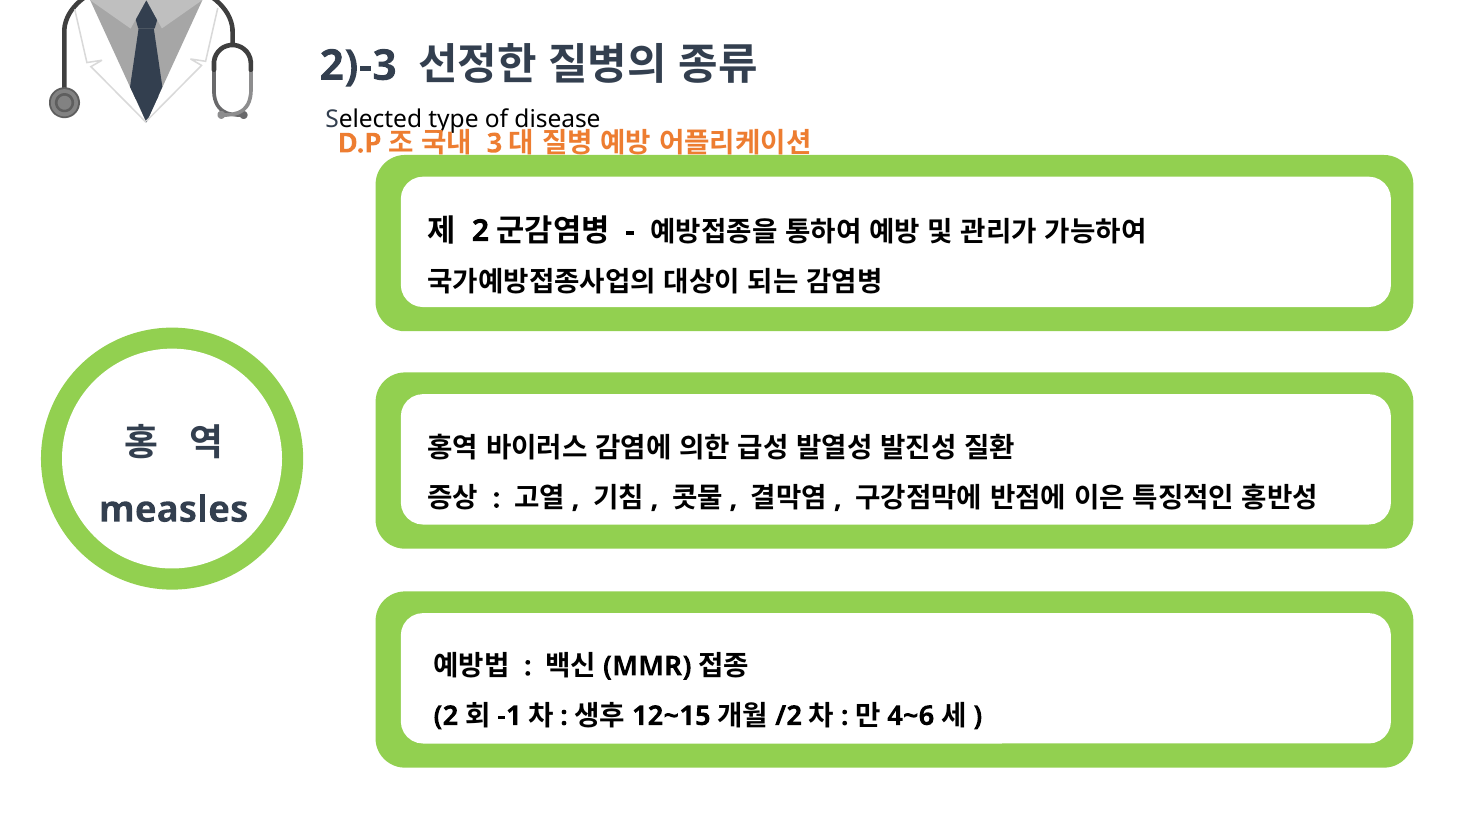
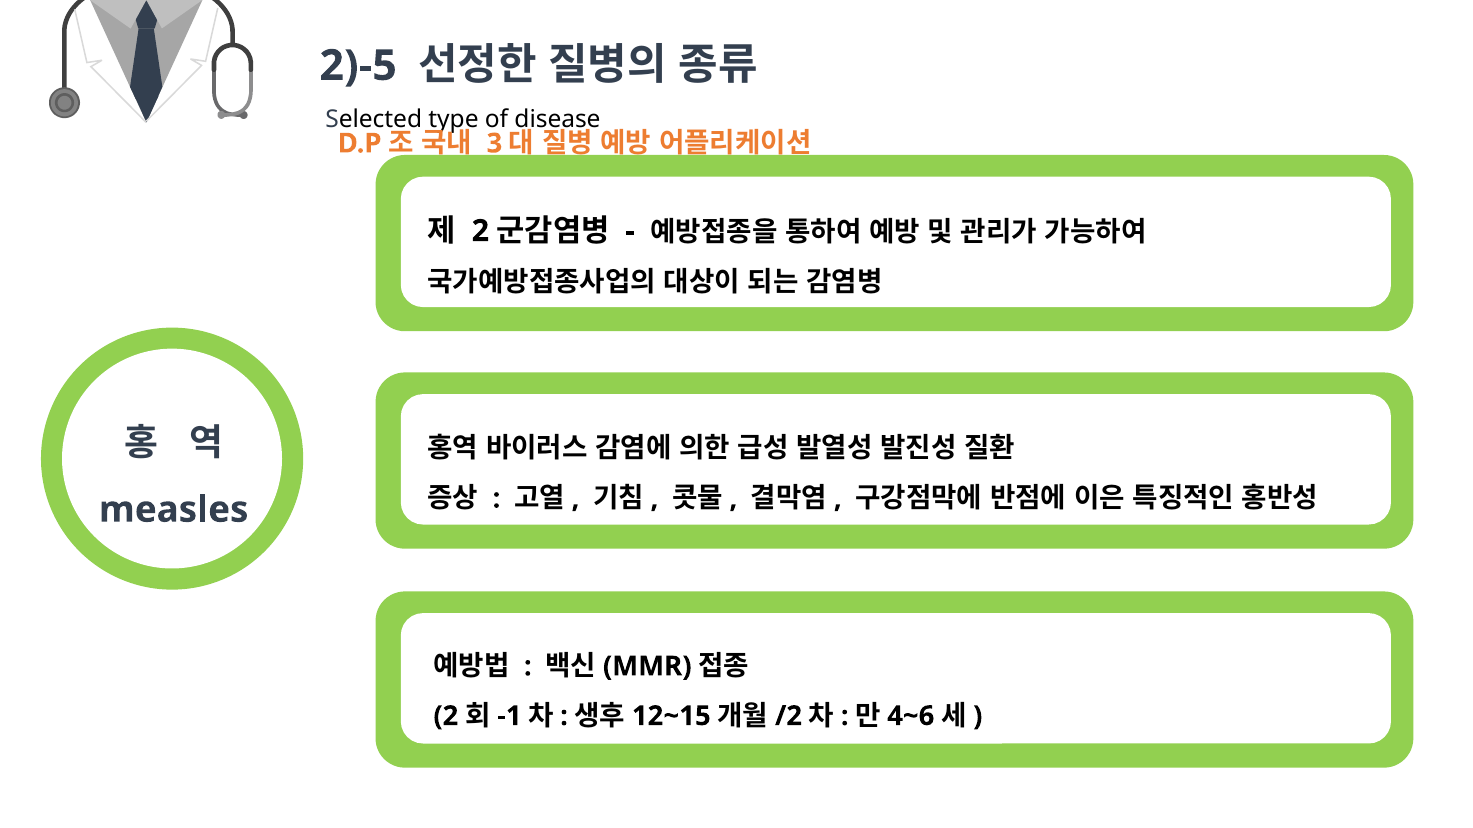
2)-3: 2)-3 -> 2)-5
